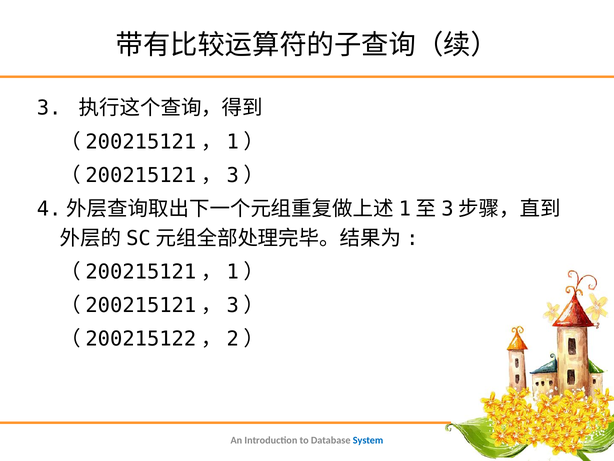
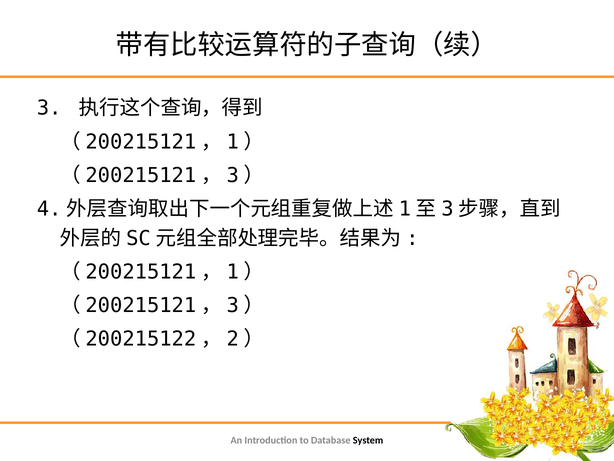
System colour: blue -> black
